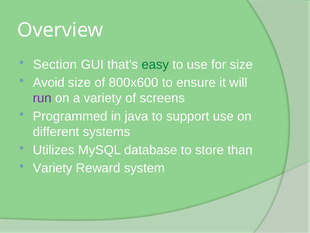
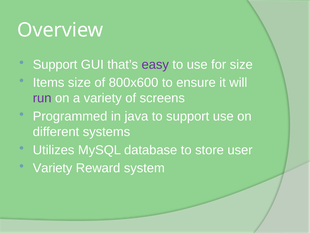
Section at (55, 64): Section -> Support
easy colour: green -> purple
Avoid: Avoid -> Items
than: than -> user
